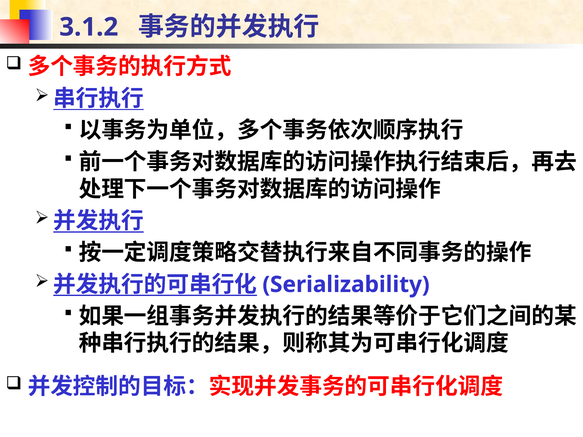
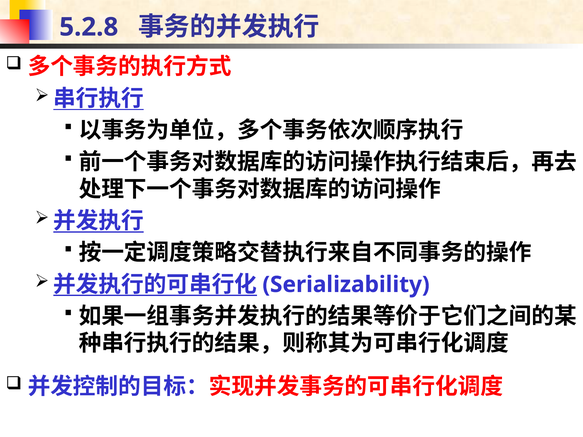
3.1.2: 3.1.2 -> 5.2.8
